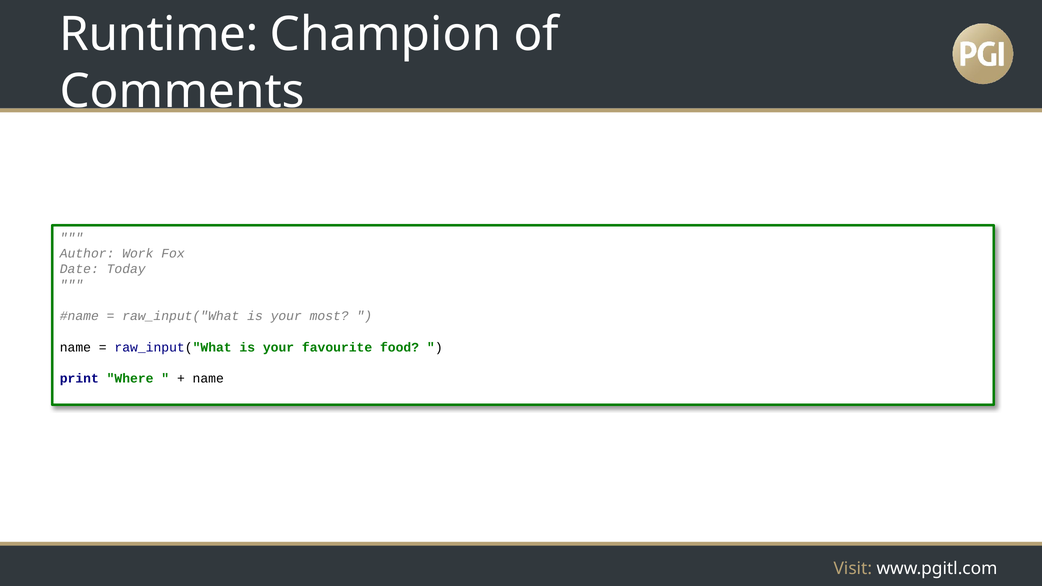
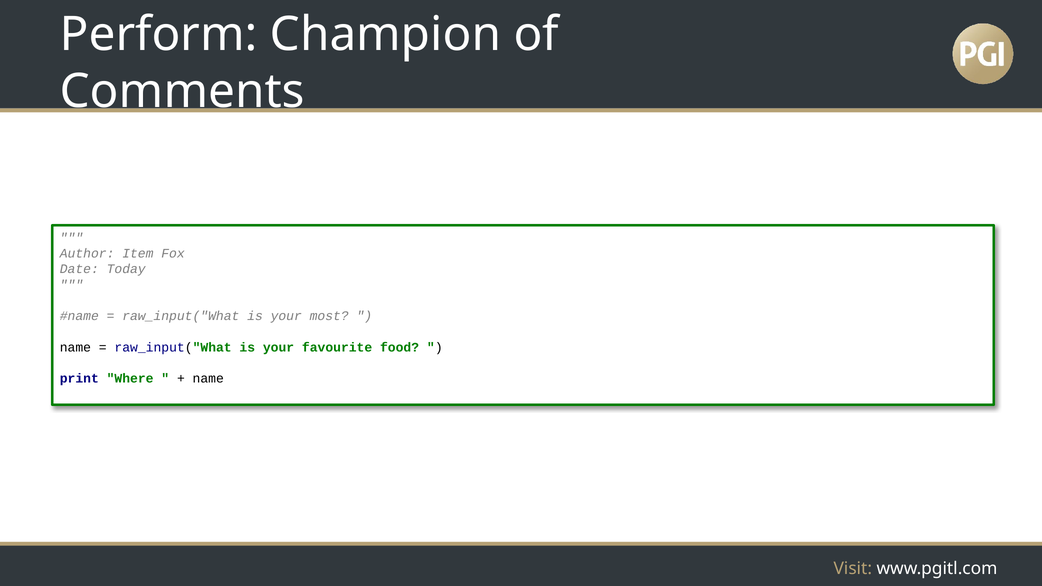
Runtime: Runtime -> Perform
Work: Work -> Item
